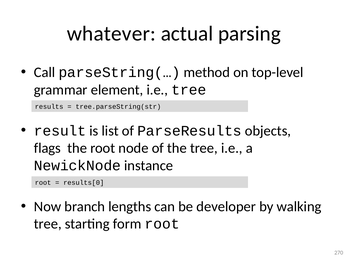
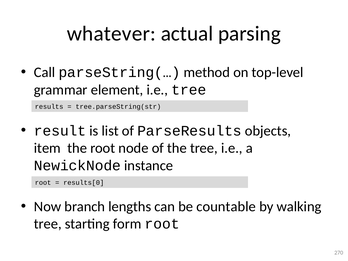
flags: flags -> item
developer: developer -> countable
